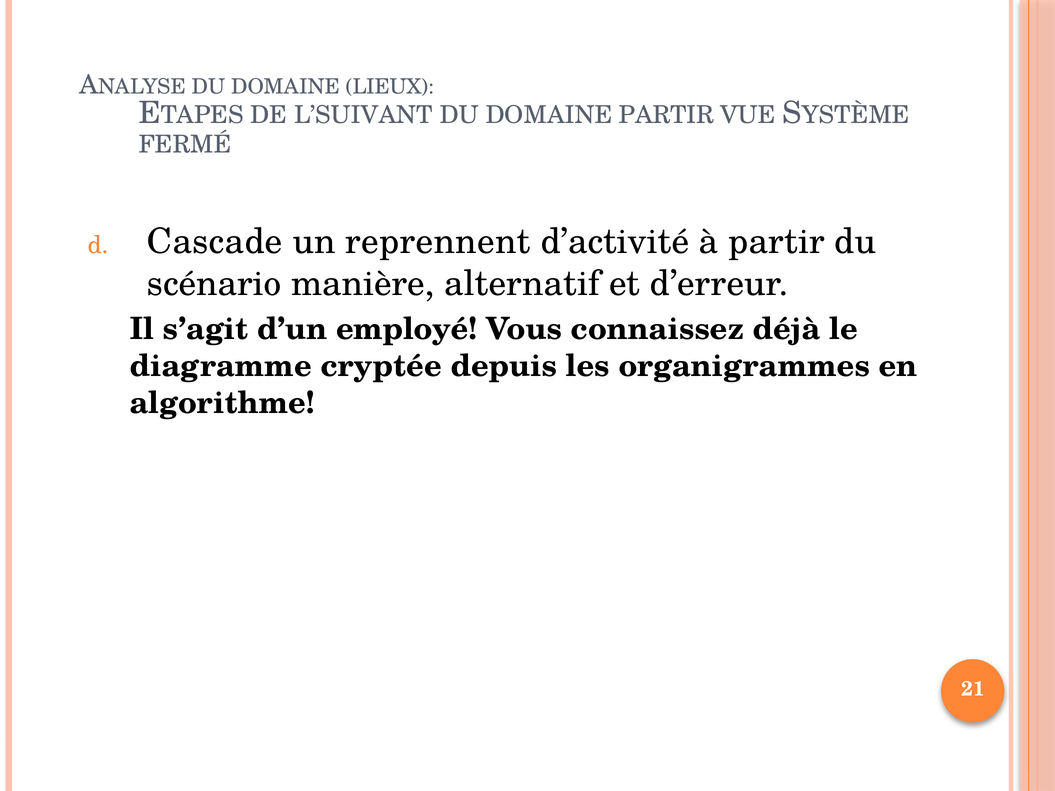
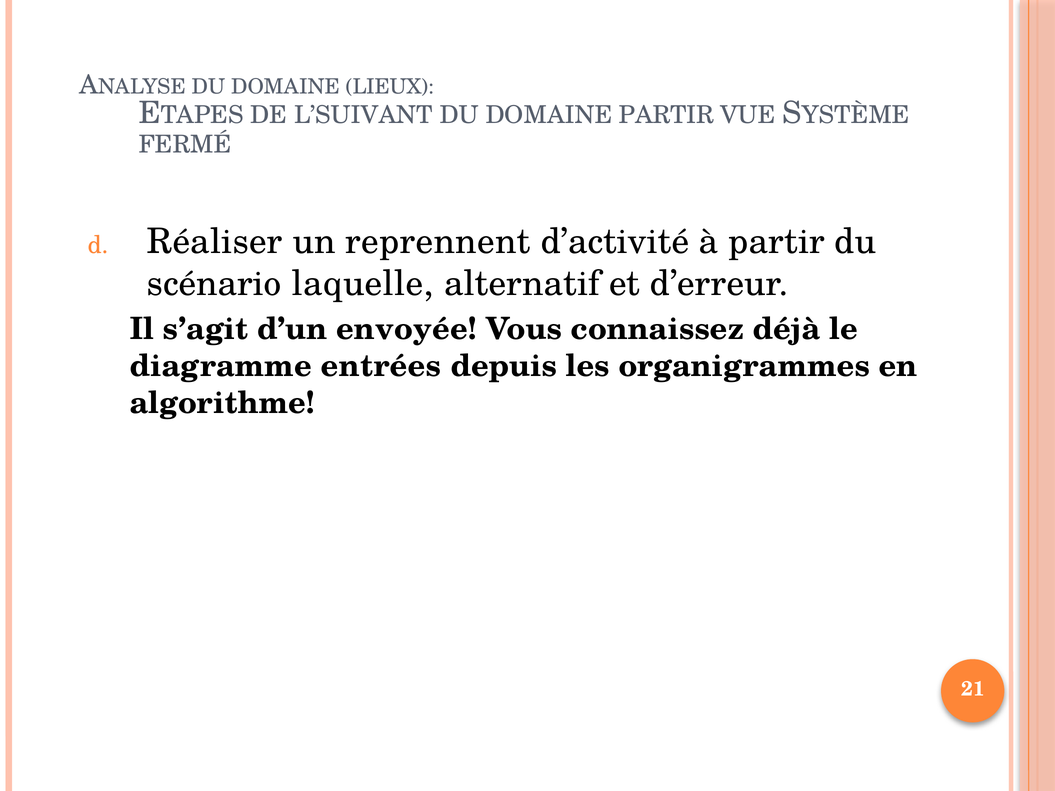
Cascade: Cascade -> Réaliser
manière: manière -> laquelle
employé: employé -> envoyée
cryptée: cryptée -> entrées
